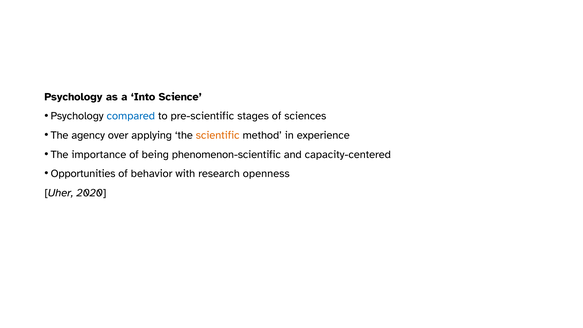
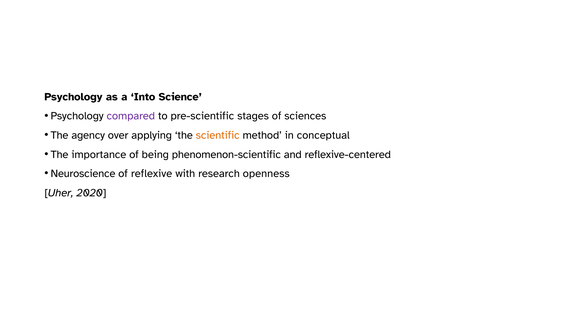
compared colour: blue -> purple
experience: experience -> conceptual
capacity-centered: capacity-centered -> reflexive-centered
Opportunities: Opportunities -> Neuroscience
behavior: behavior -> reflexive
